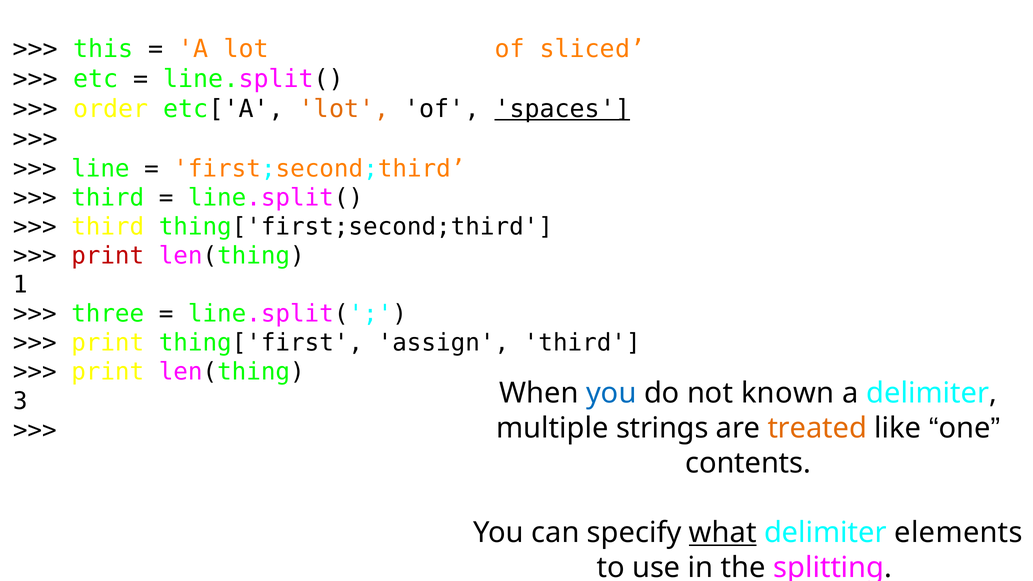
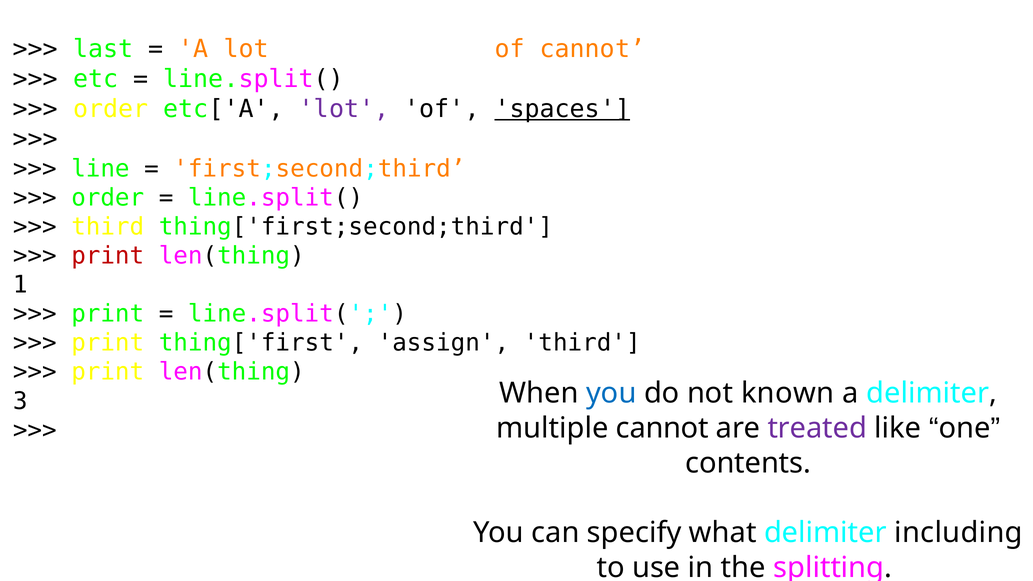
this: this -> last
of sliced: sliced -> cannot
lot at (344, 109) colour: orange -> purple
third at (108, 198): third -> order
three at (108, 314): three -> print
multiple strings: strings -> cannot
treated colour: orange -> purple
what underline: present -> none
elements: elements -> including
